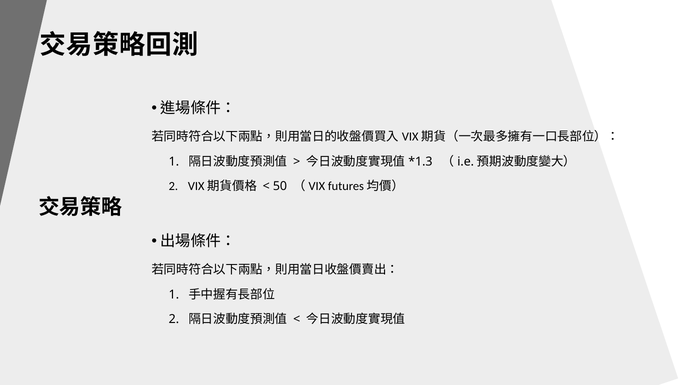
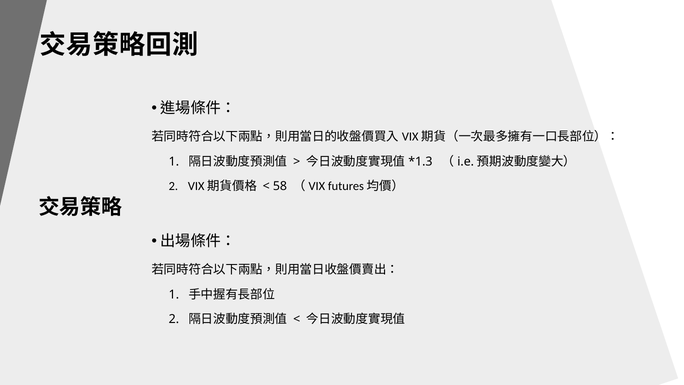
50: 50 -> 58
